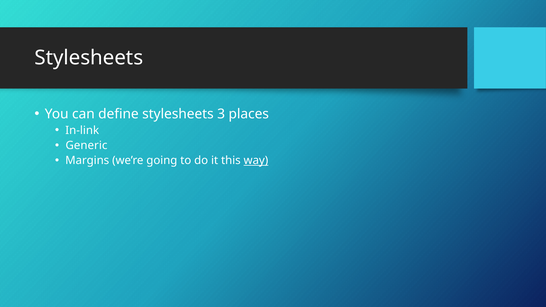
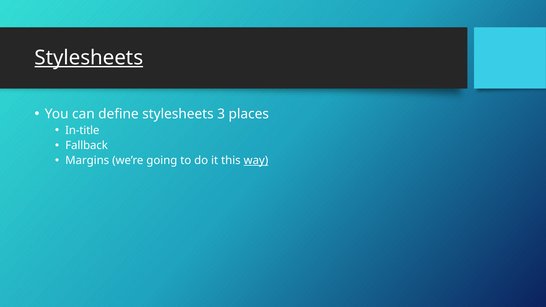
Stylesheets at (89, 58) underline: none -> present
In-link: In-link -> In-title
Generic: Generic -> Fallback
